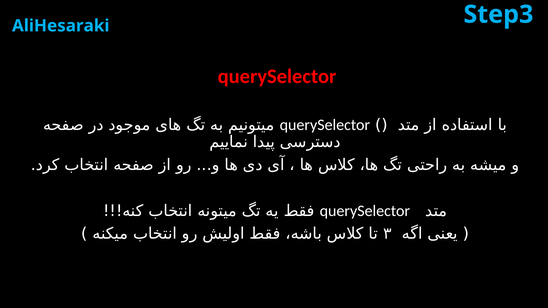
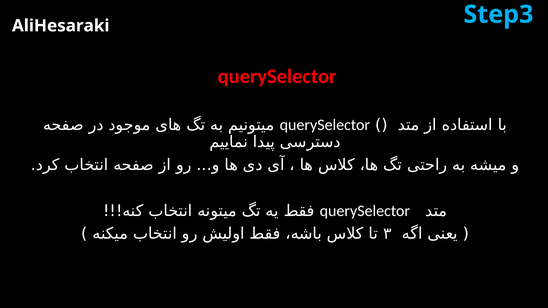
AliHesaraki colour: light blue -> white
